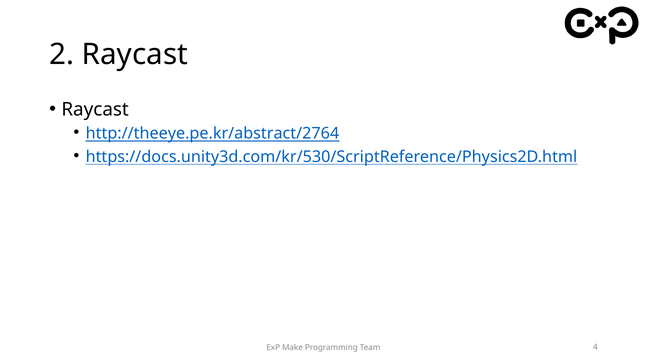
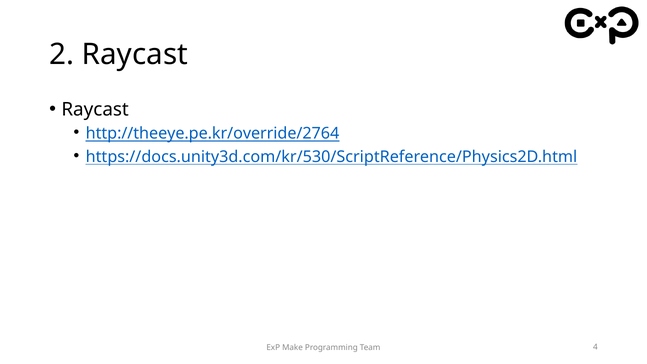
http://theeye.pe.kr/abstract/2764: http://theeye.pe.kr/abstract/2764 -> http://theeye.pe.kr/override/2764
